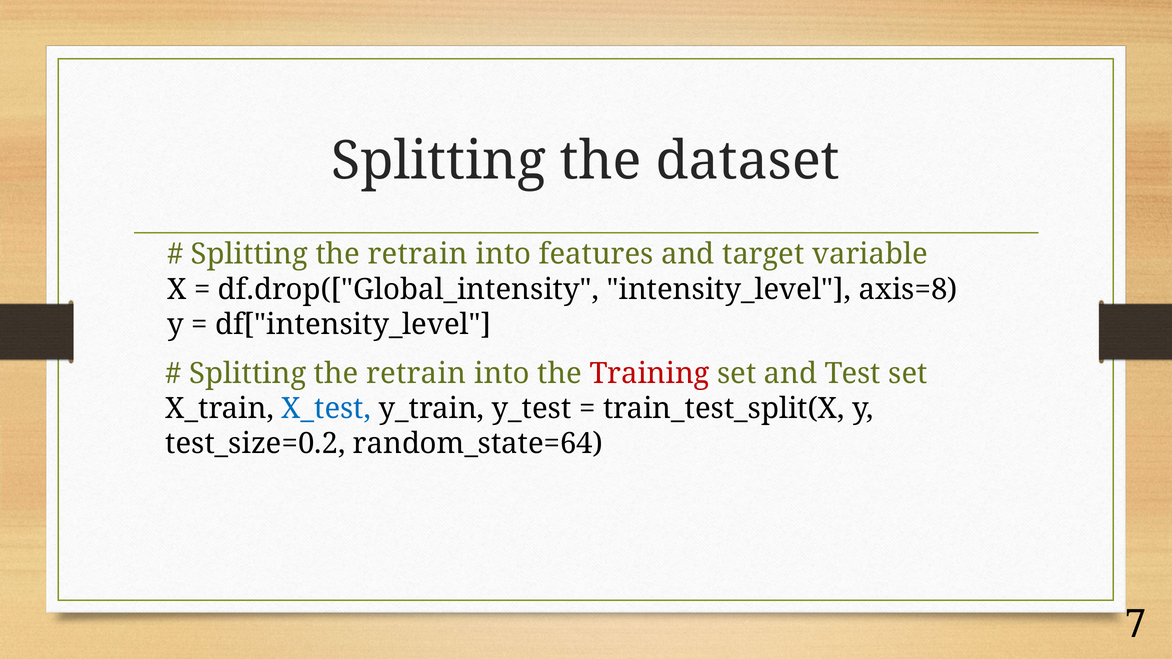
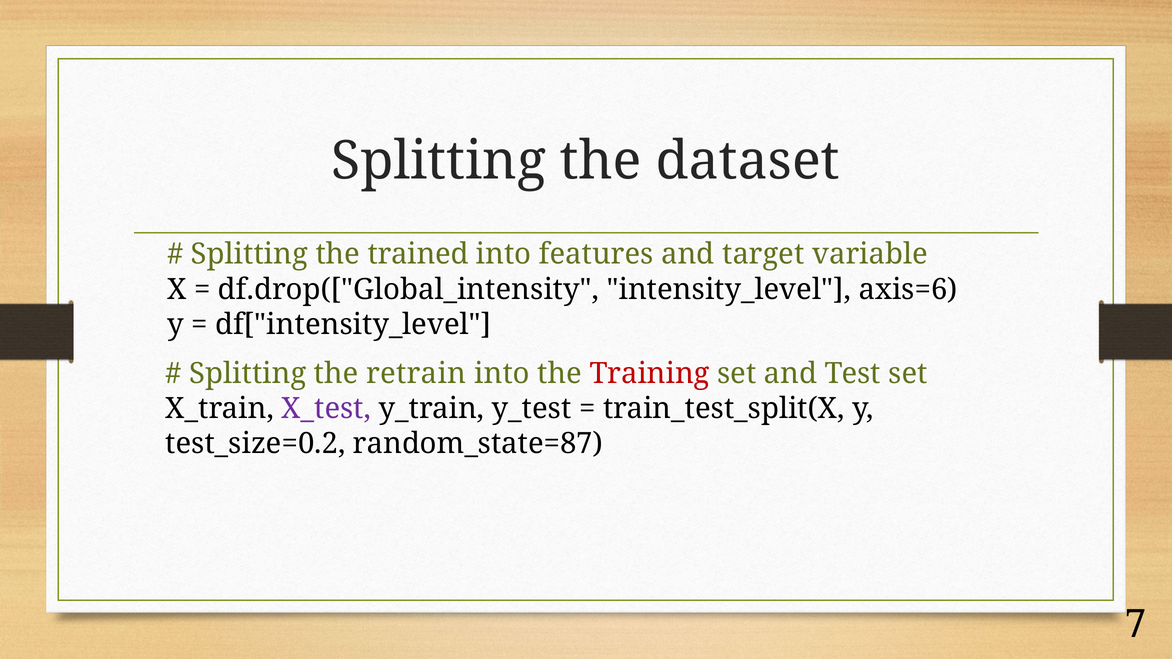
retrain at (418, 254): retrain -> trained
axis=8: axis=8 -> axis=6
X_test colour: blue -> purple
random_state=64: random_state=64 -> random_state=87
